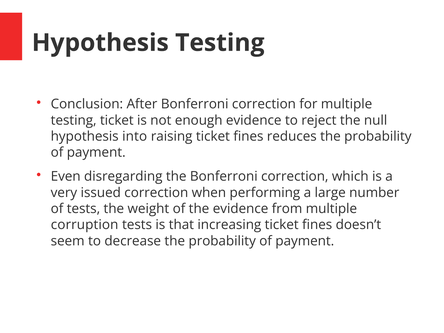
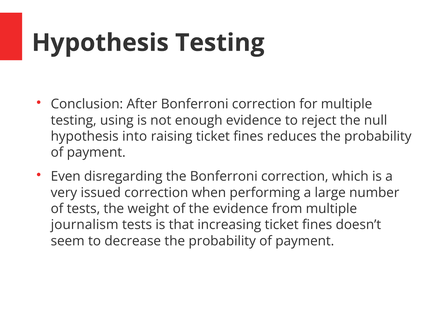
testing ticket: ticket -> using
corruption: corruption -> journalism
